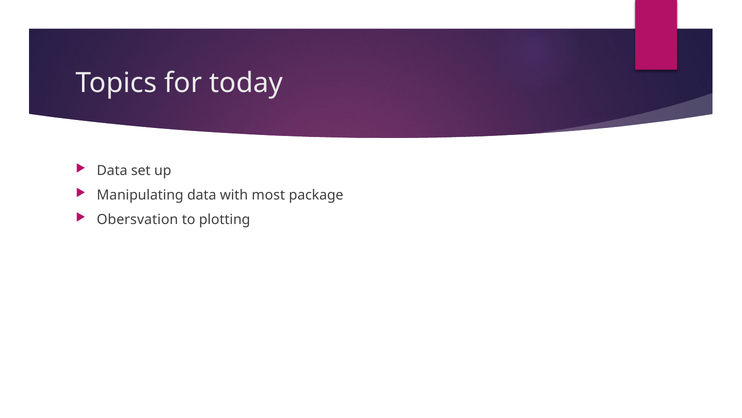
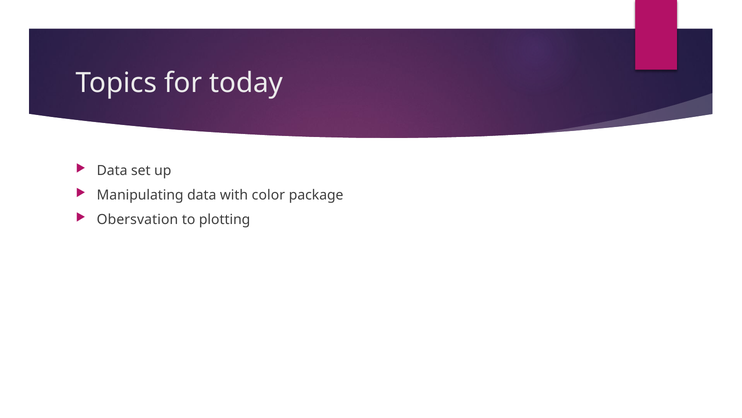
most: most -> color
